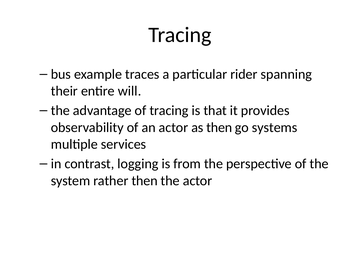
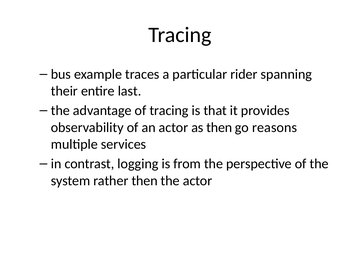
will: will -> last
systems: systems -> reasons
